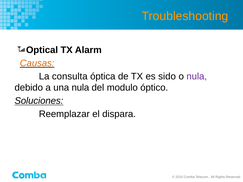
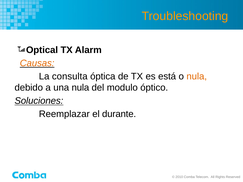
sido: sido -> está
nula at (197, 76) colour: purple -> orange
dispara: dispara -> durante
